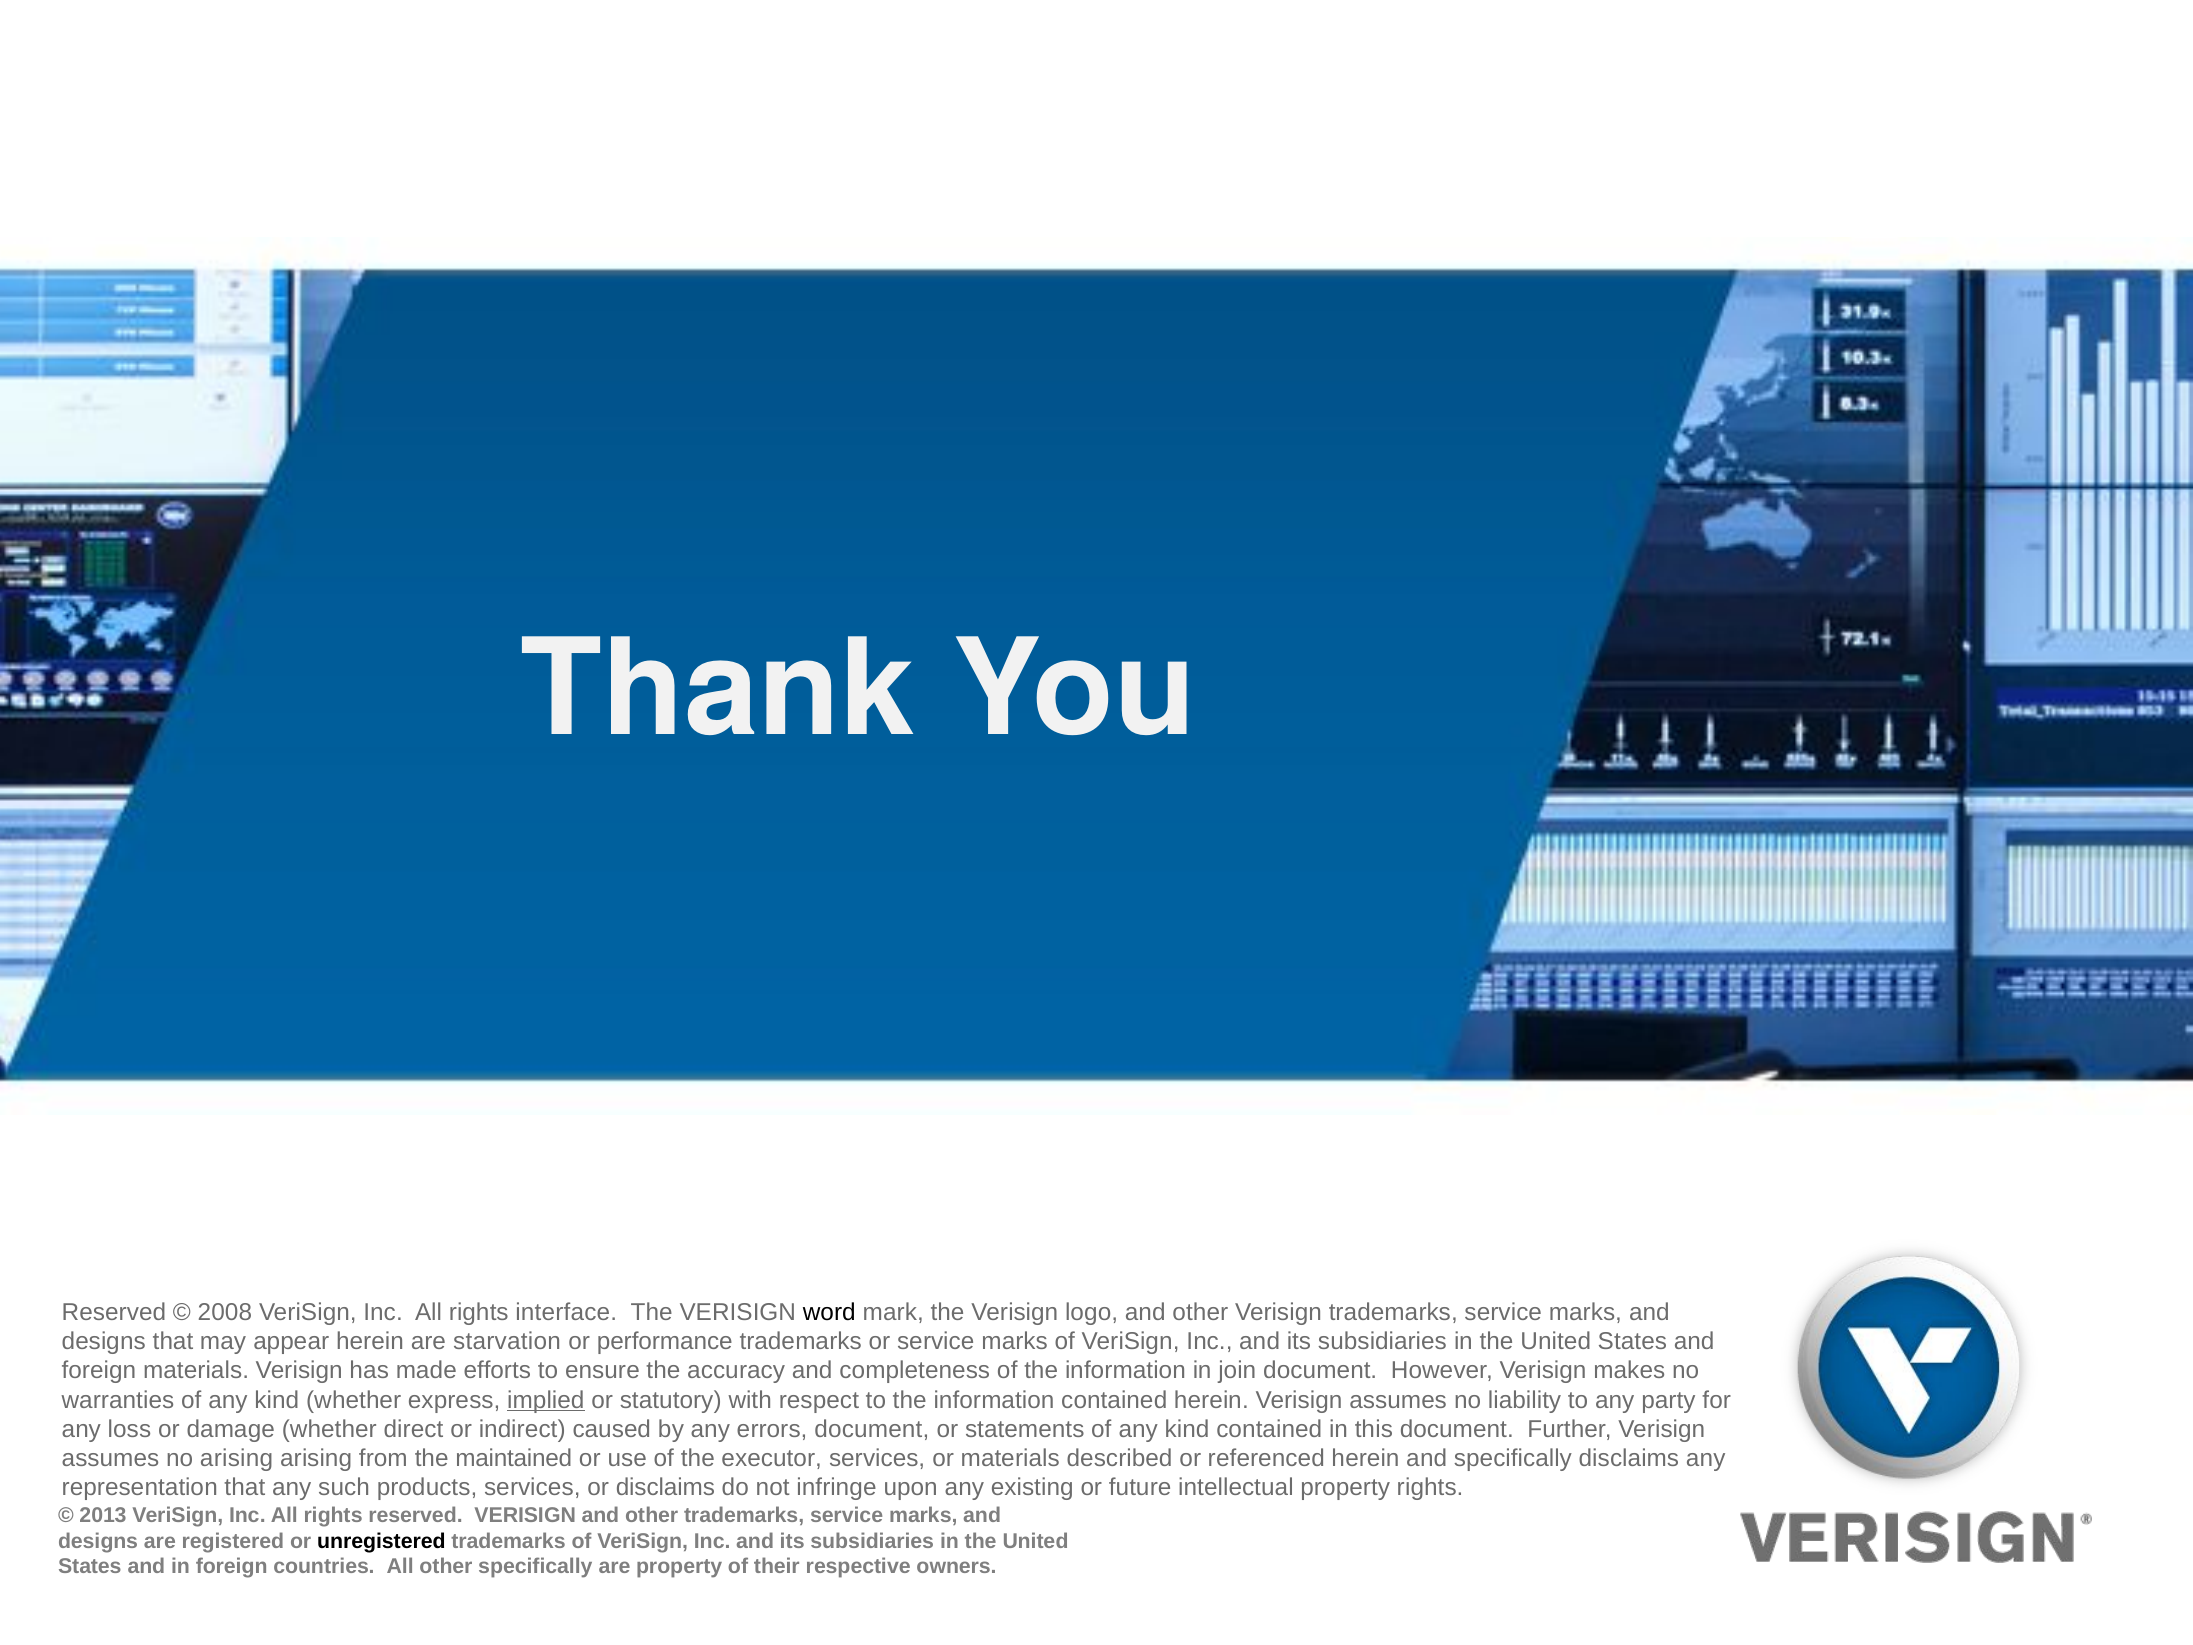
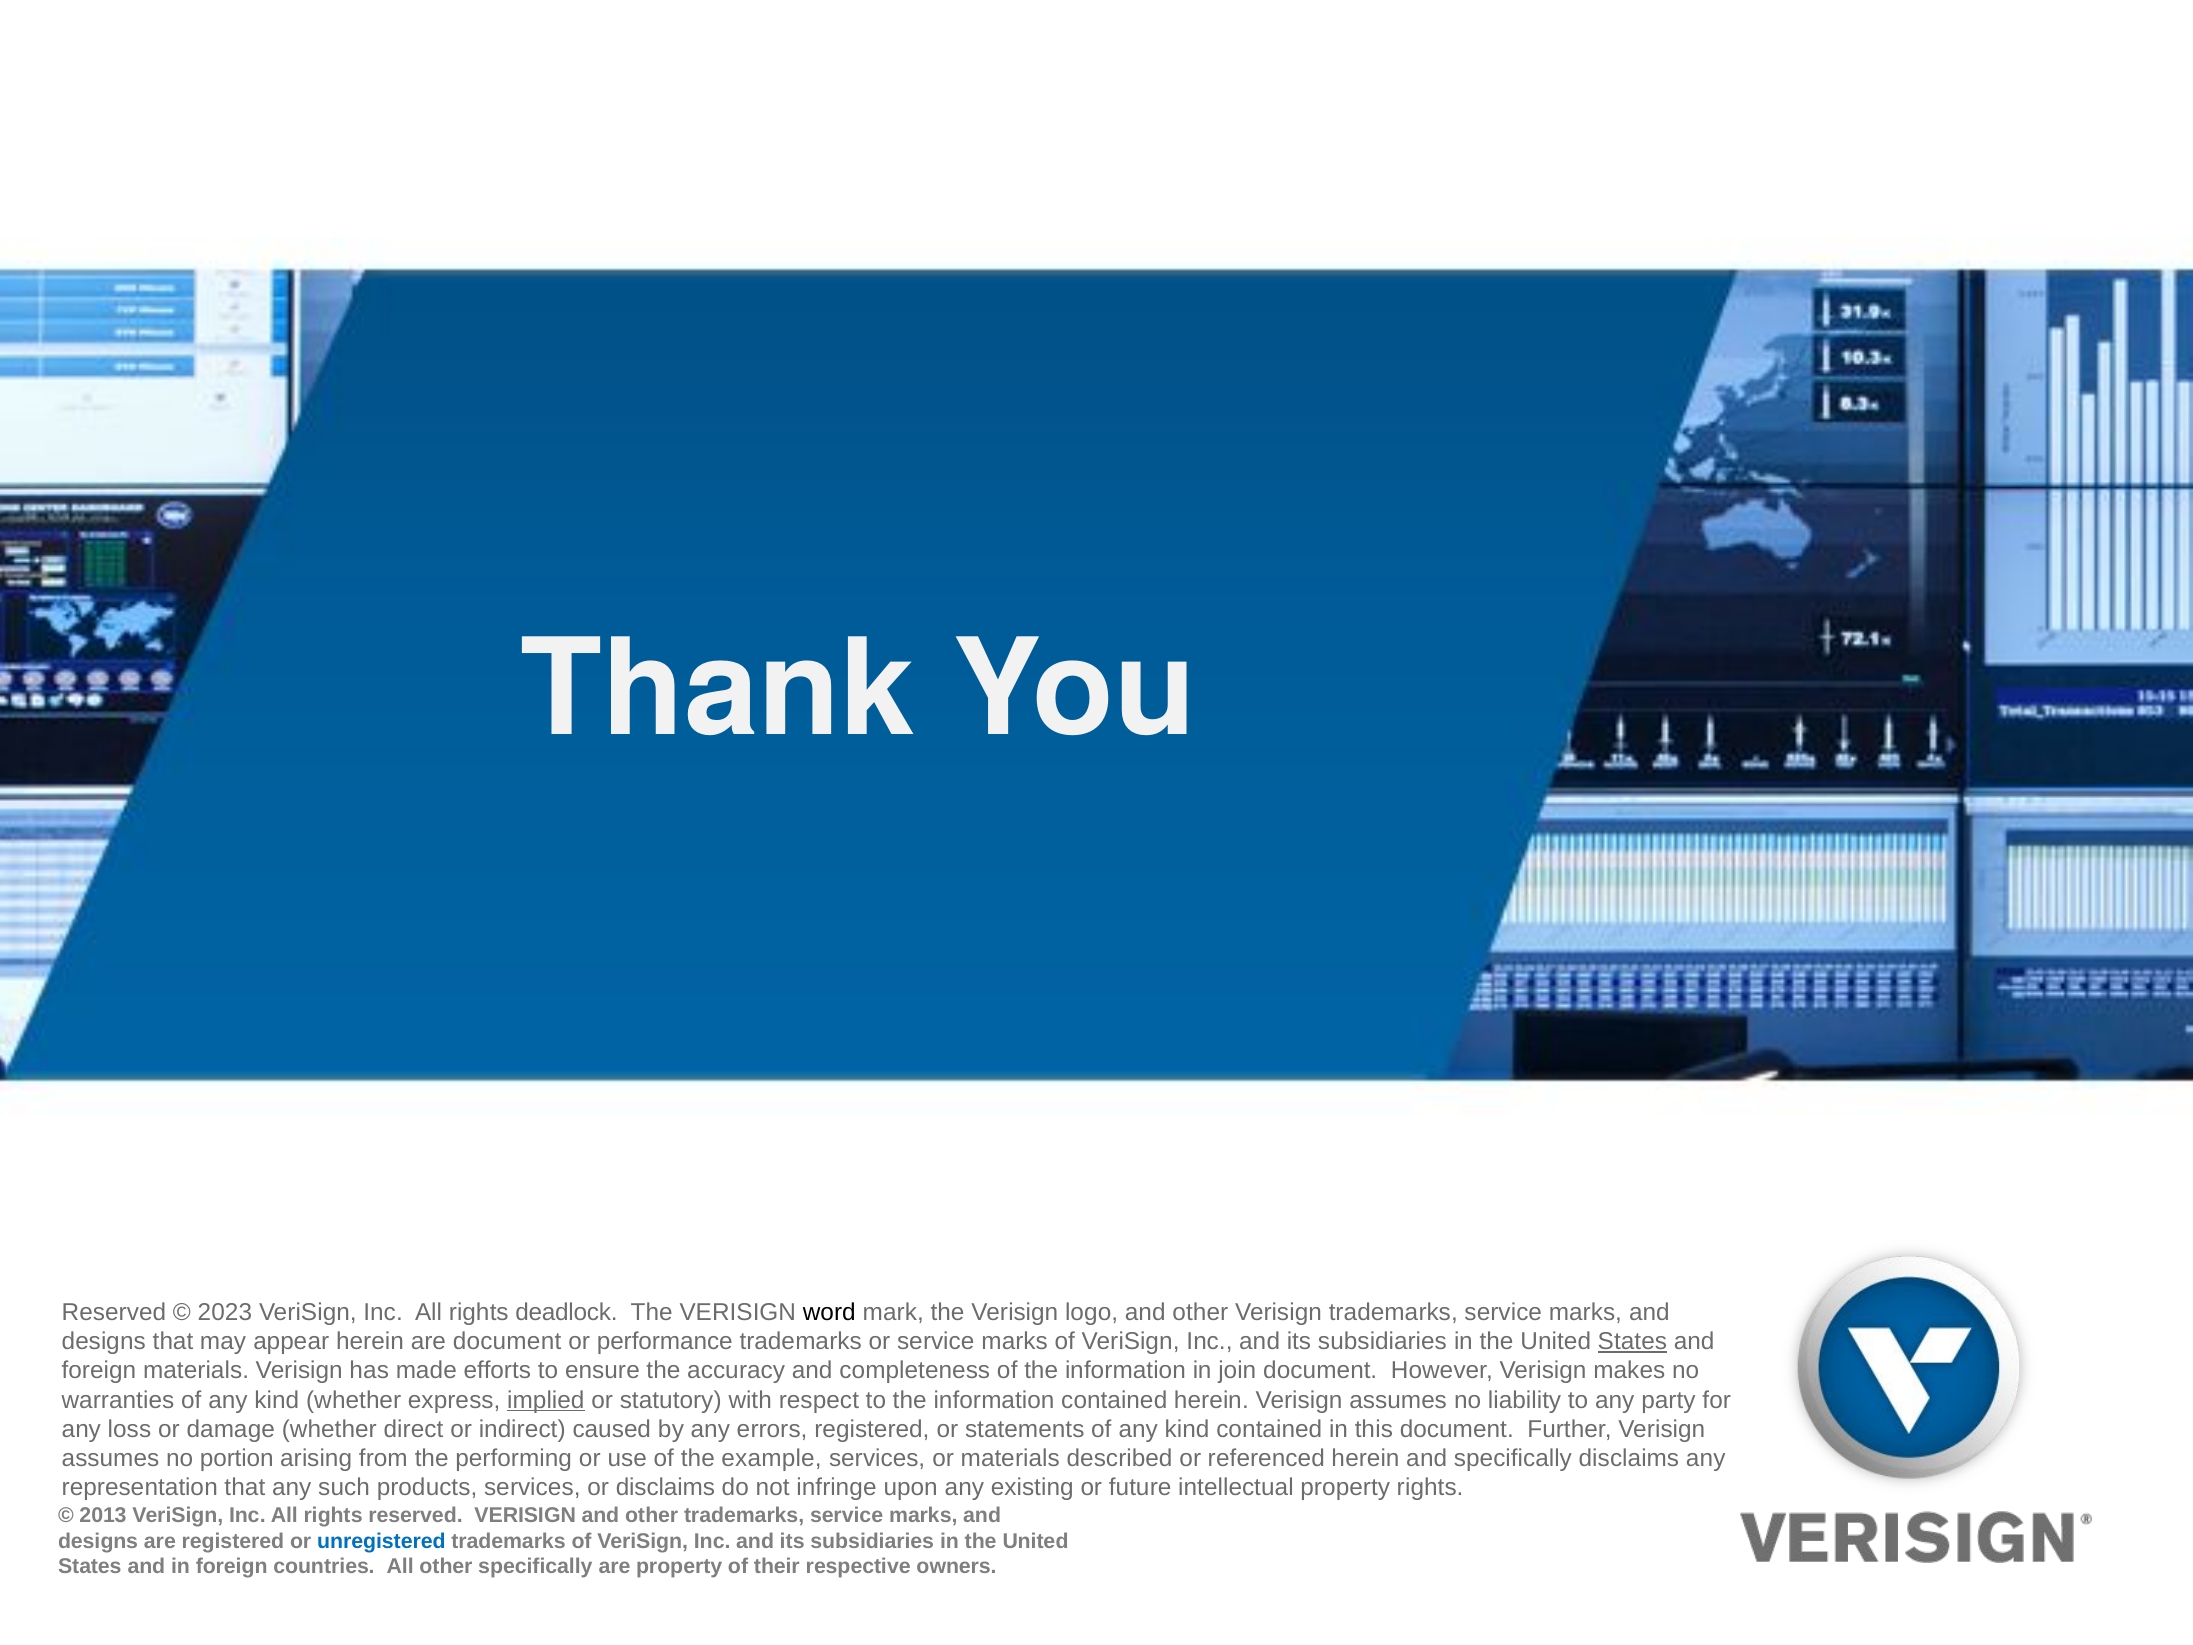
2008: 2008 -> 2023
interface: interface -> deadlock
are starvation: starvation -> document
States at (1632, 1342) underline: none -> present
errors document: document -> registered
no arising: arising -> portion
maintained: maintained -> performing
executor: executor -> example
unregistered colour: black -> blue
